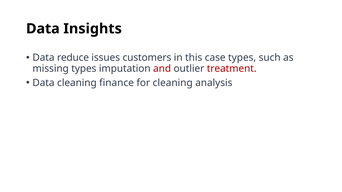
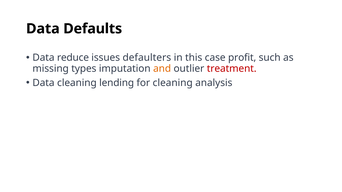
Insights: Insights -> Defaults
customers: customers -> defaulters
case types: types -> profit
and colour: red -> orange
finance: finance -> lending
